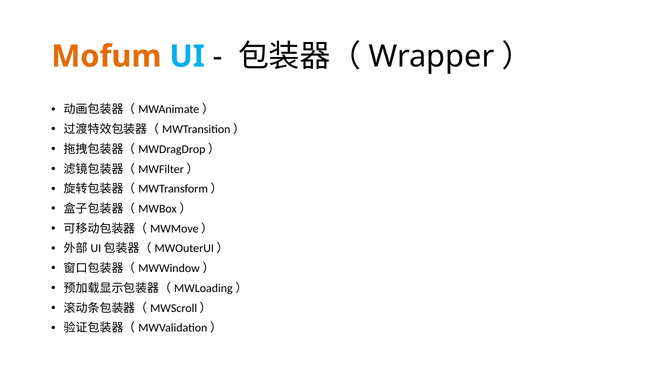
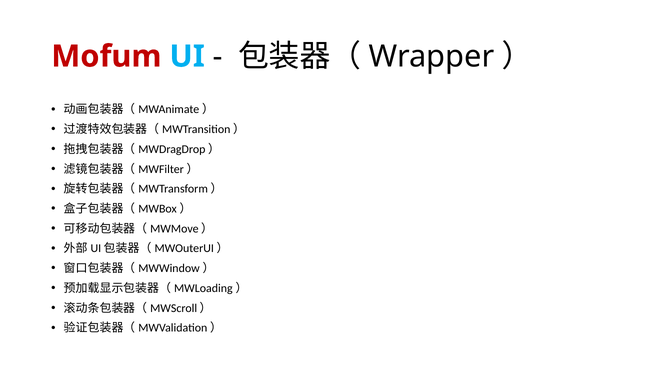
Mofum colour: orange -> red
